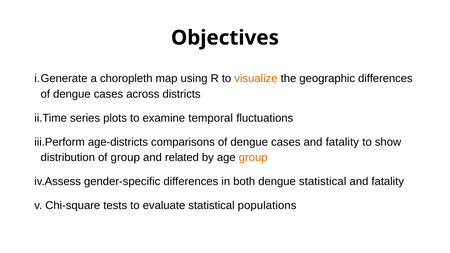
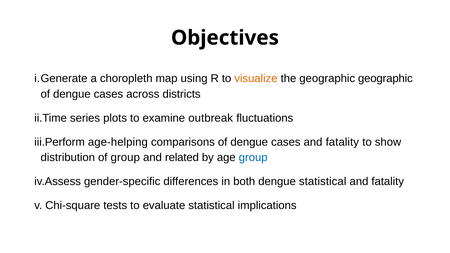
geographic differences: differences -> geographic
temporal: temporal -> outbreak
age-districts: age-districts -> age-helping
group at (253, 158) colour: orange -> blue
populations: populations -> implications
